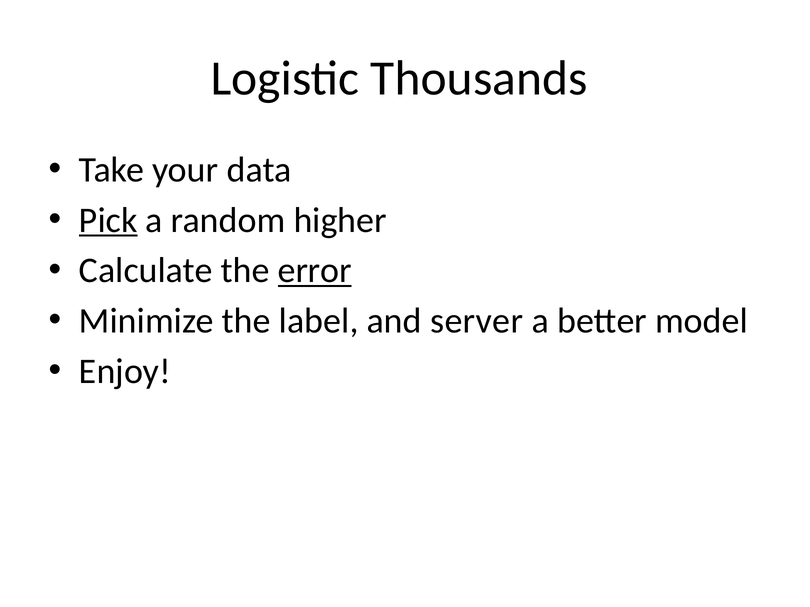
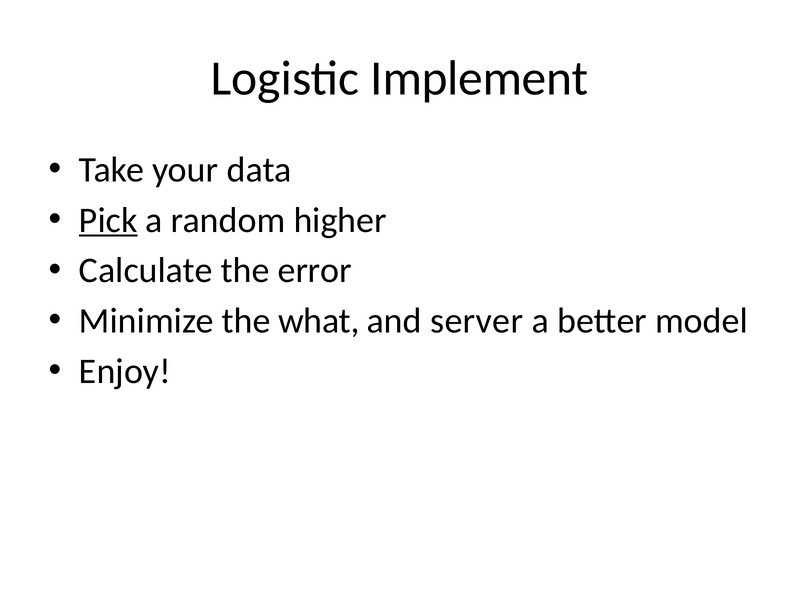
Thousands: Thousands -> Implement
error underline: present -> none
label: label -> what
